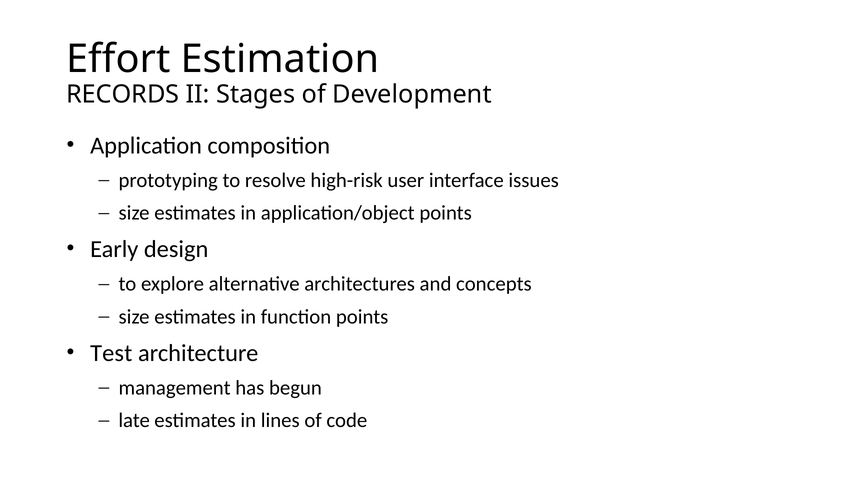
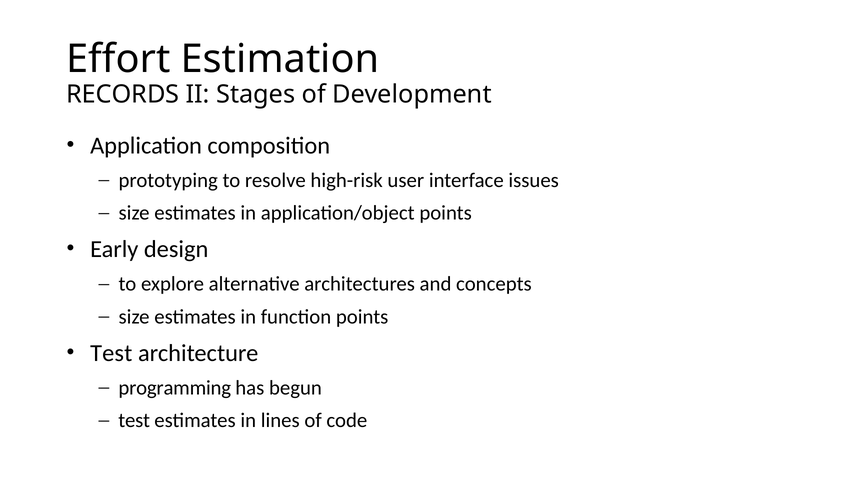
management: management -> programming
late at (134, 421): late -> test
